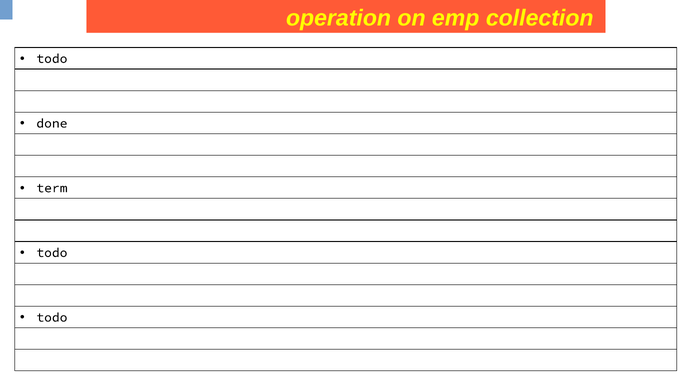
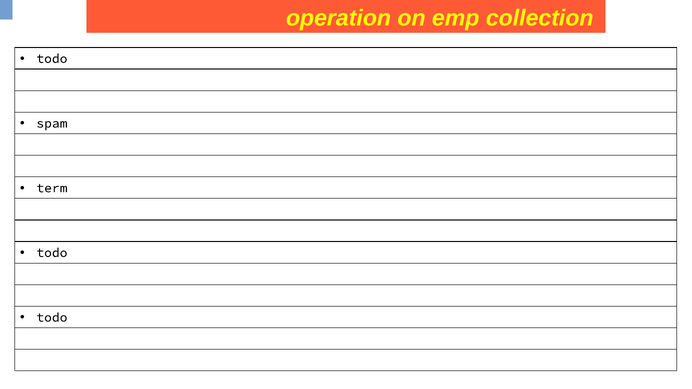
done: done -> spam
